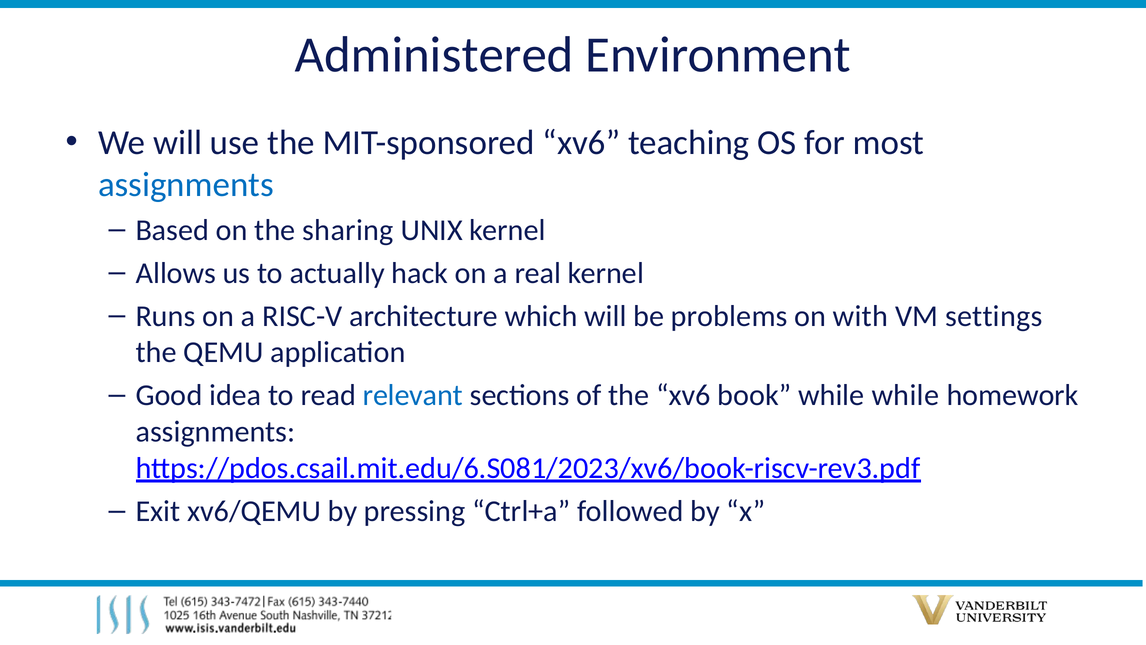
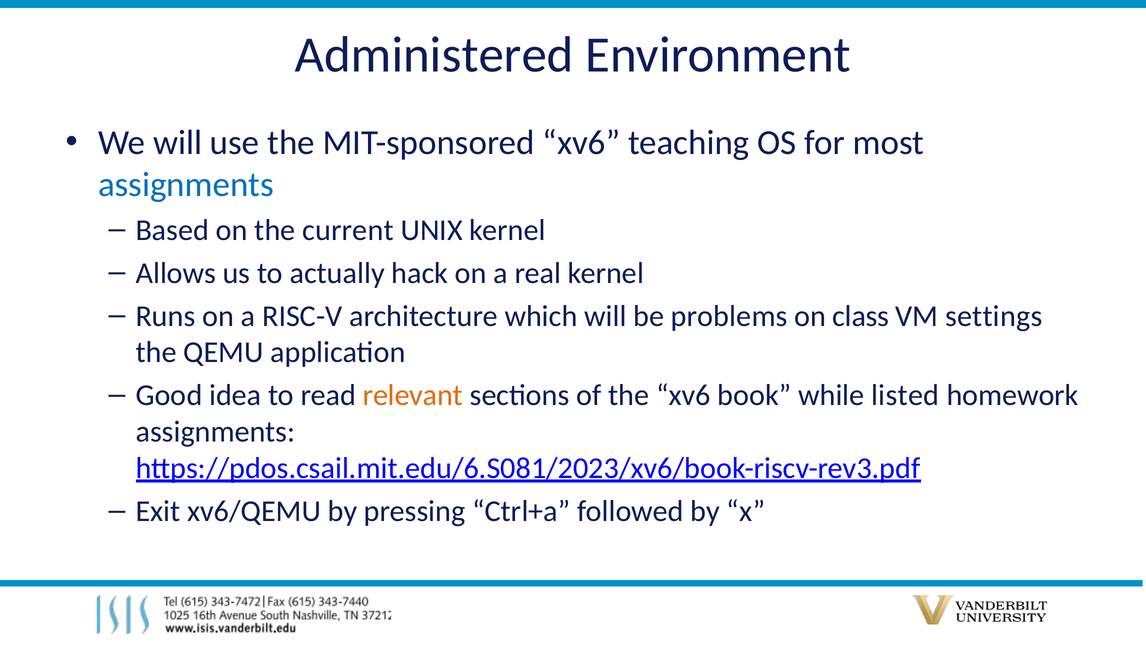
sharing: sharing -> current
with: with -> class
relevant colour: blue -> orange
while while: while -> listed
